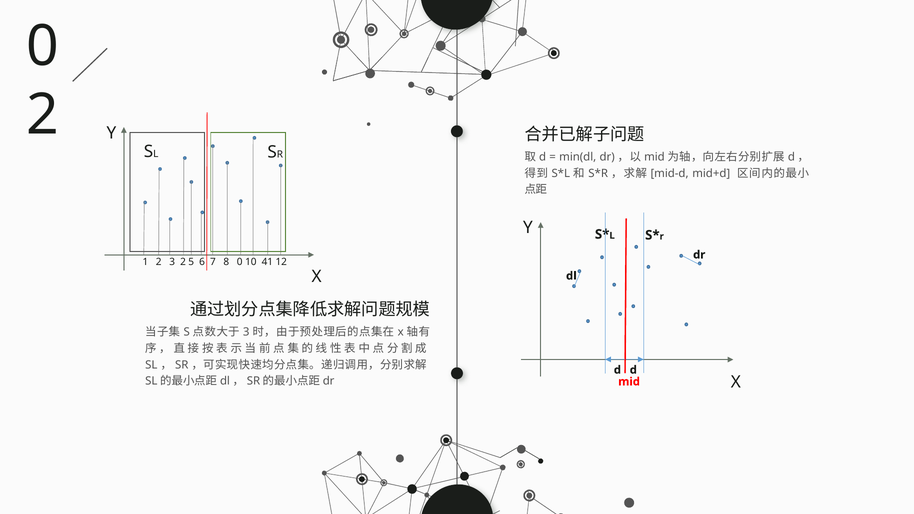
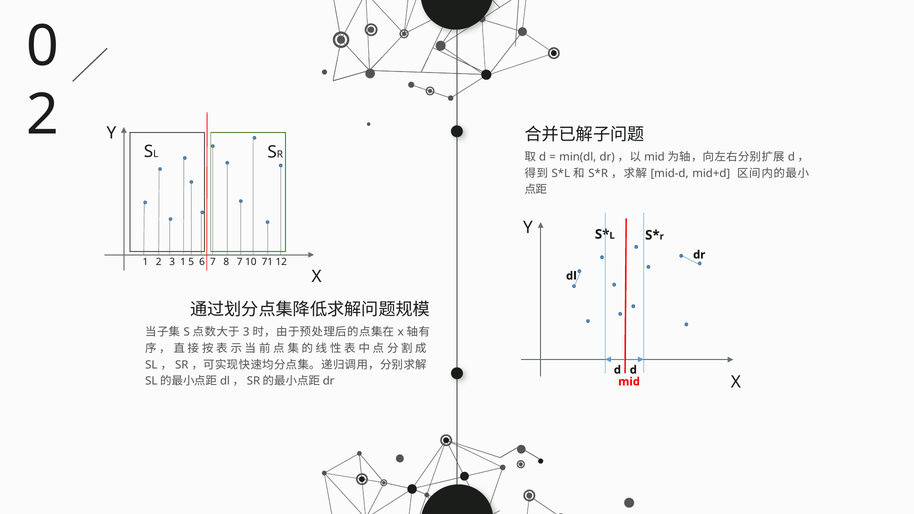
3 2: 2 -> 1
8 0: 0 -> 7
41: 41 -> 71
